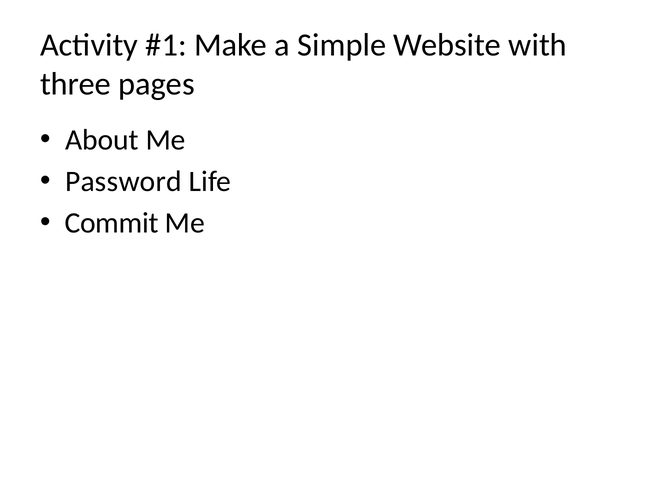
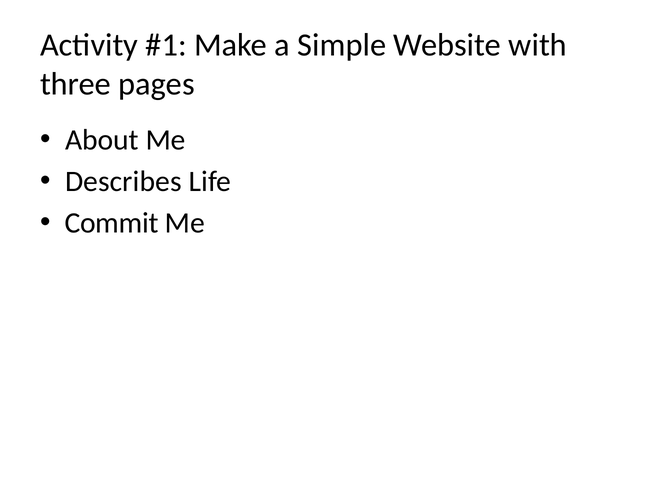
Password: Password -> Describes
